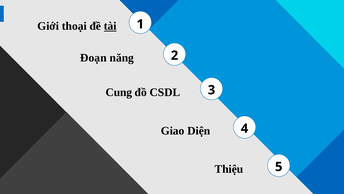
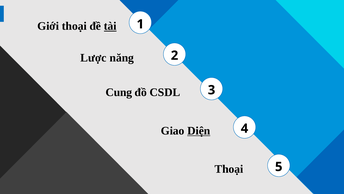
Đoạn: Đoạn -> Lược
Diện underline: none -> present
Thiệu at (229, 169): Thiệu -> Thoại
